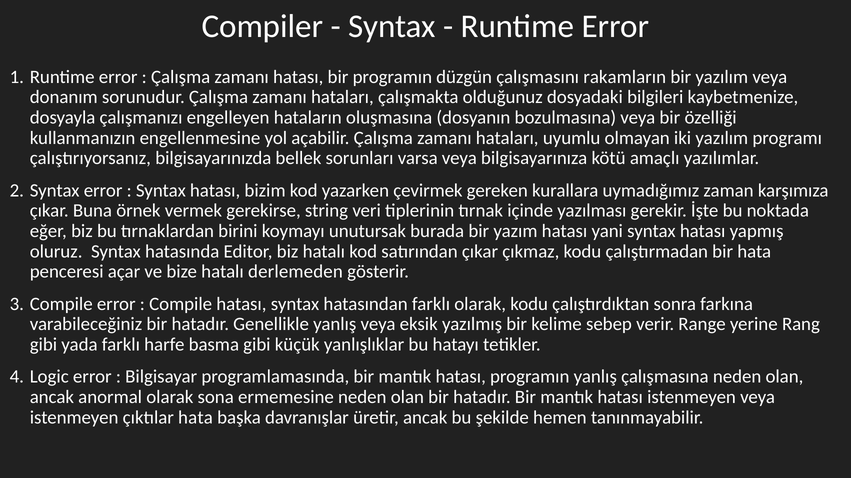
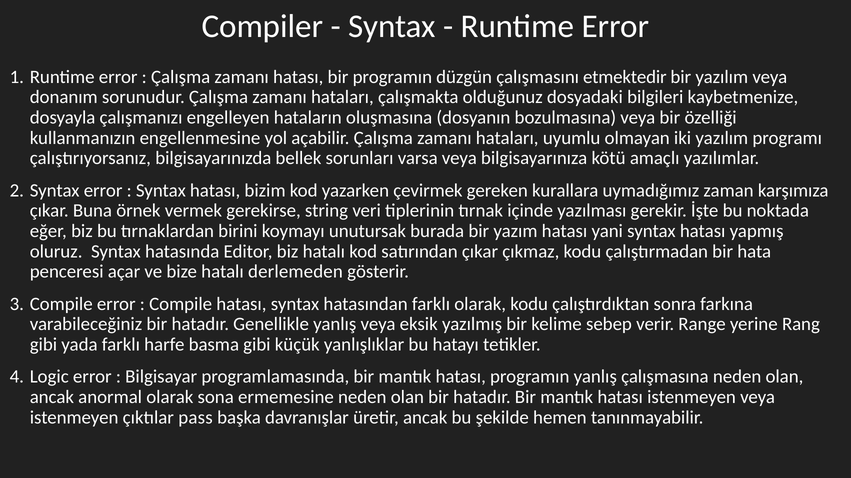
rakamların: rakamların -> etmektedir
çıktılar hata: hata -> pass
